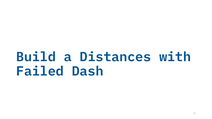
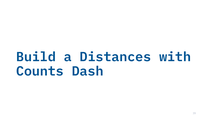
Failed: Failed -> Counts
